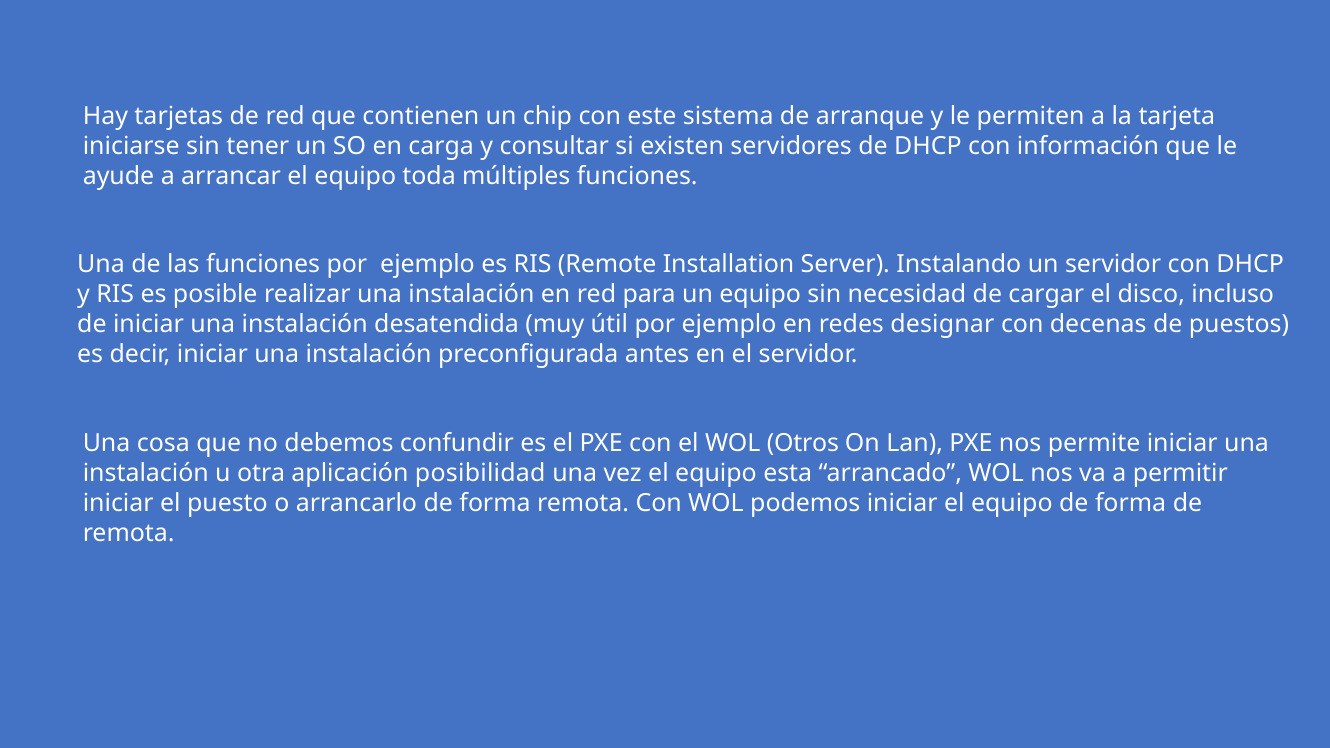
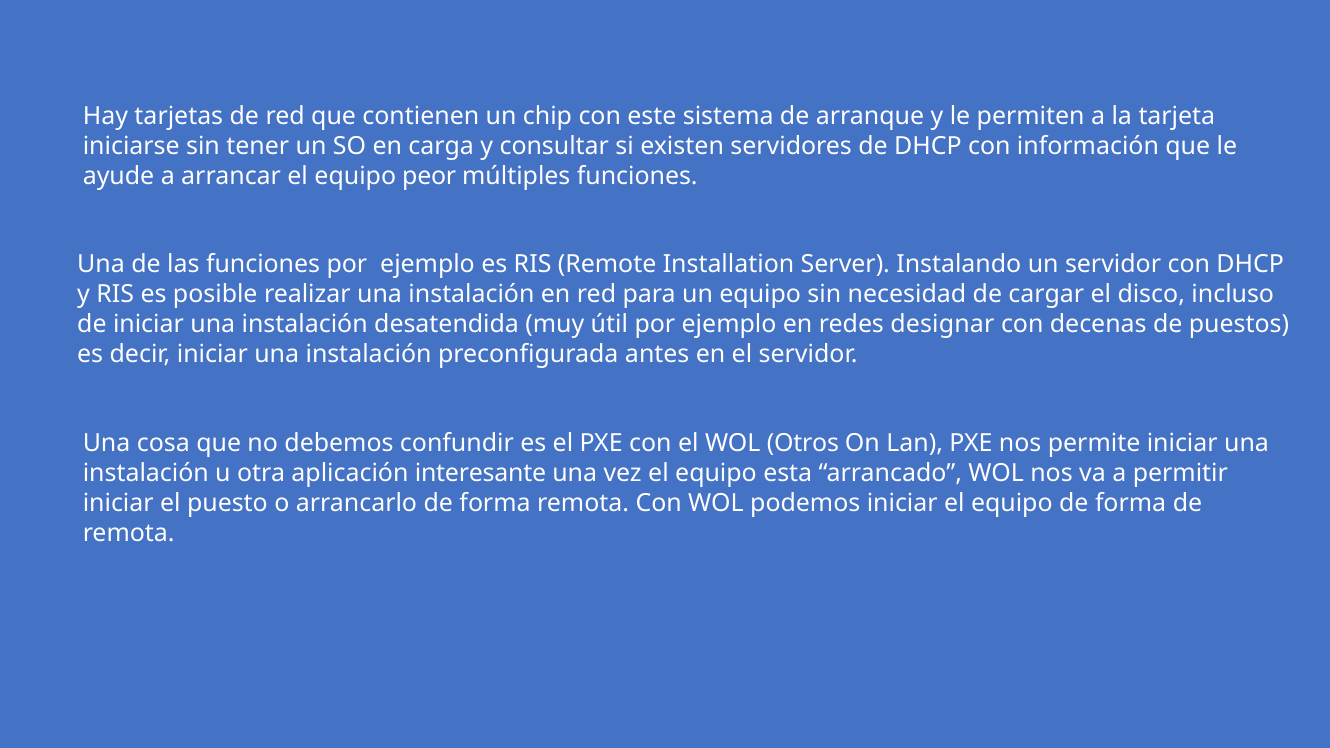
toda: toda -> peor
posibilidad: posibilidad -> interesante
